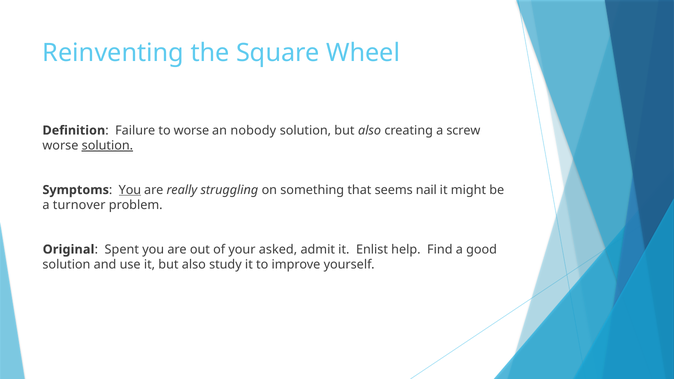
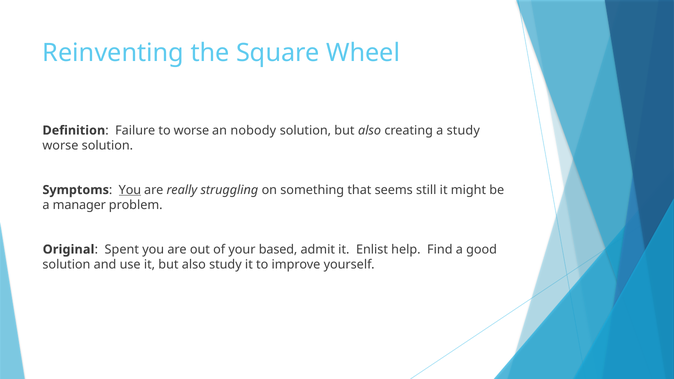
a screw: screw -> study
solution at (107, 146) underline: present -> none
nail: nail -> still
turnover: turnover -> manager
asked: asked -> based
